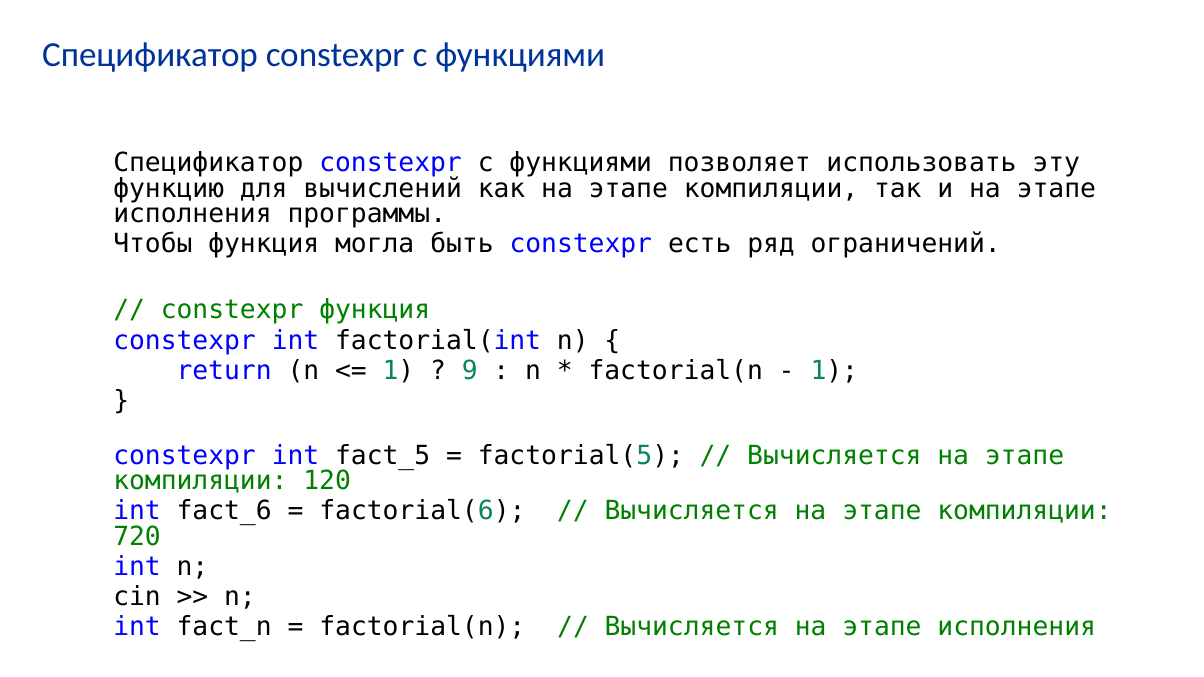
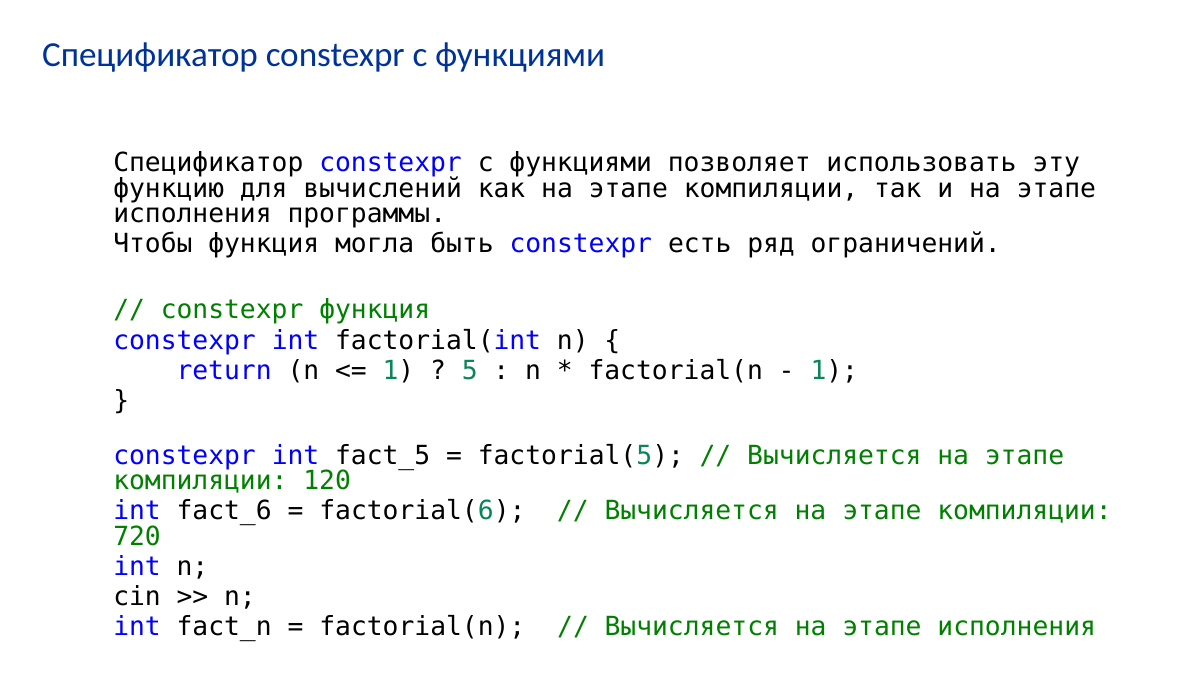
9: 9 -> 5
